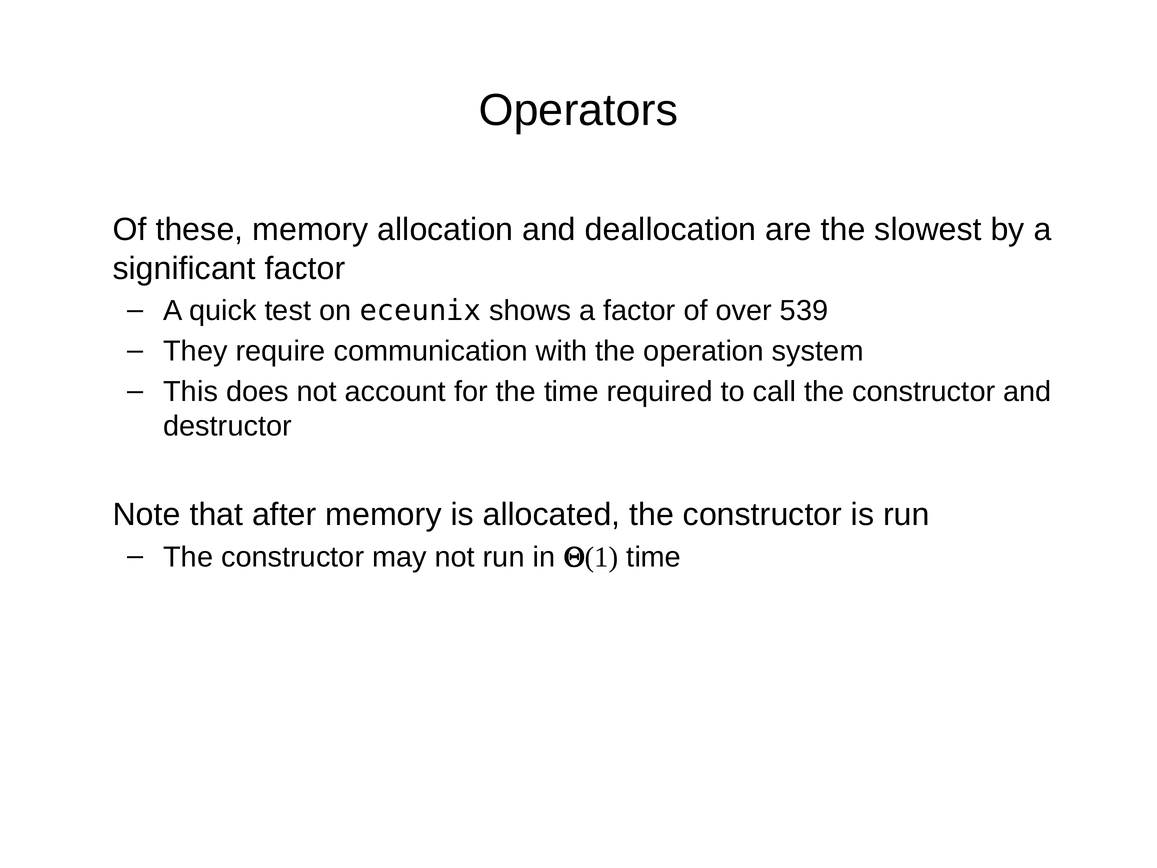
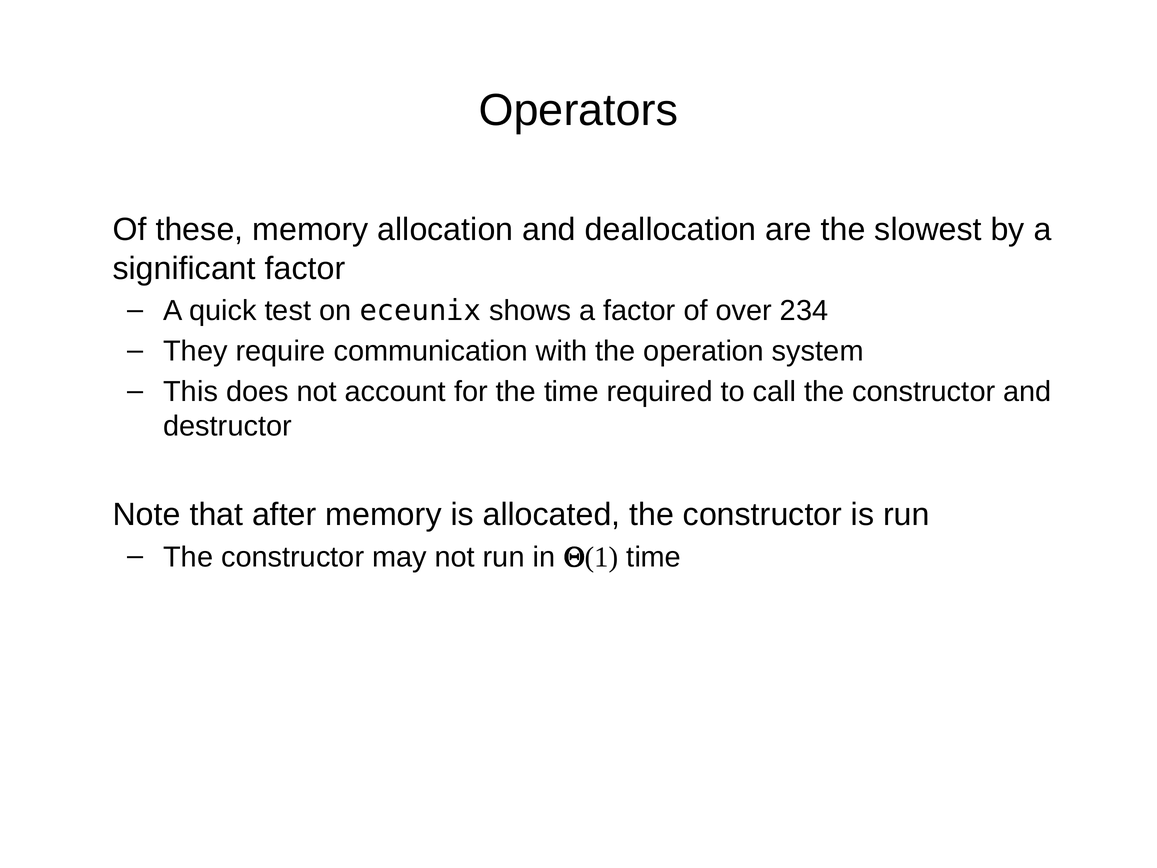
539: 539 -> 234
